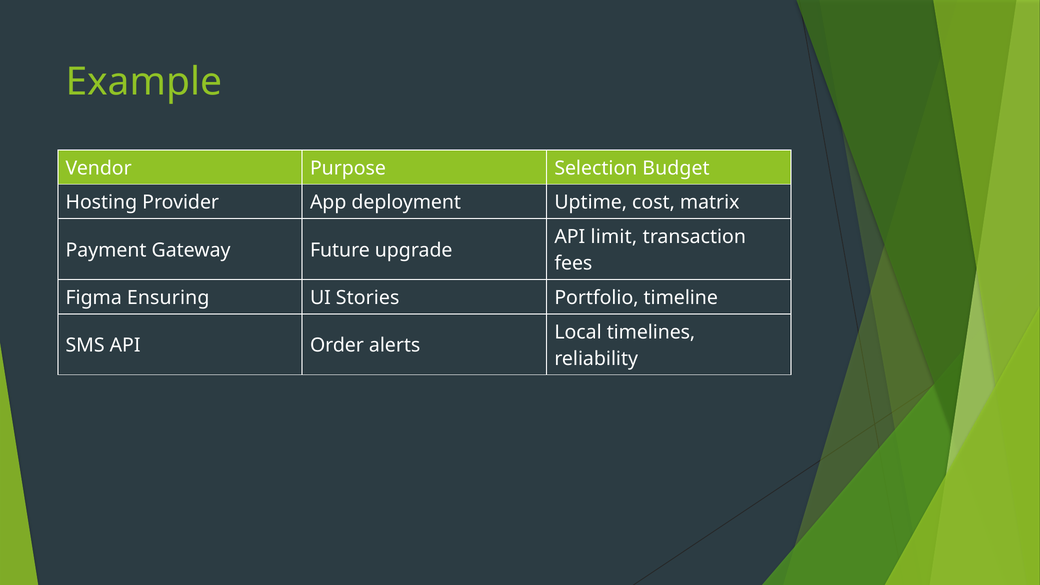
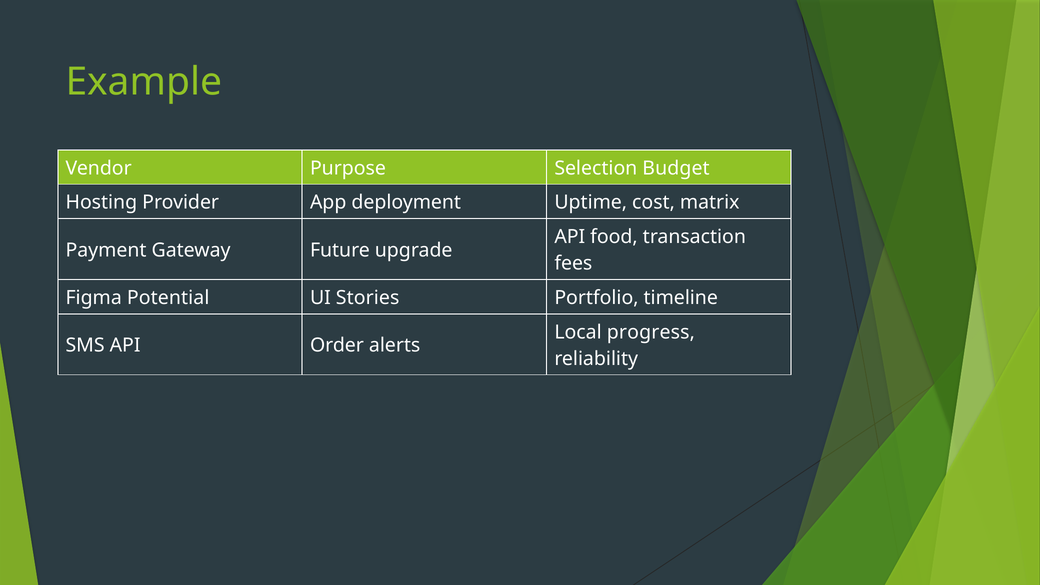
limit: limit -> food
Ensuring: Ensuring -> Potential
timelines: timelines -> progress
